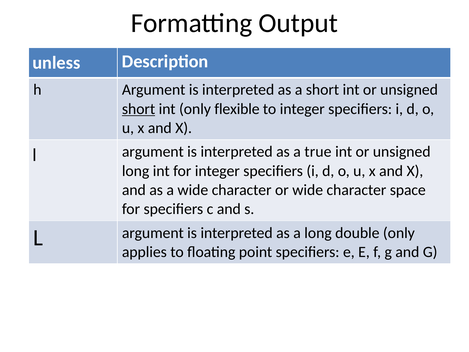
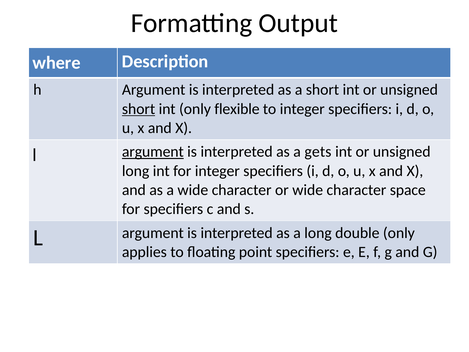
unless: unless -> where
argument at (153, 152) underline: none -> present
true: true -> gets
